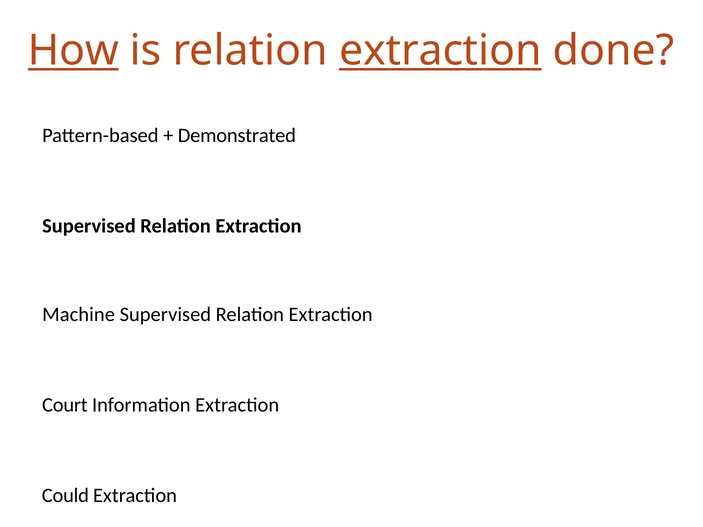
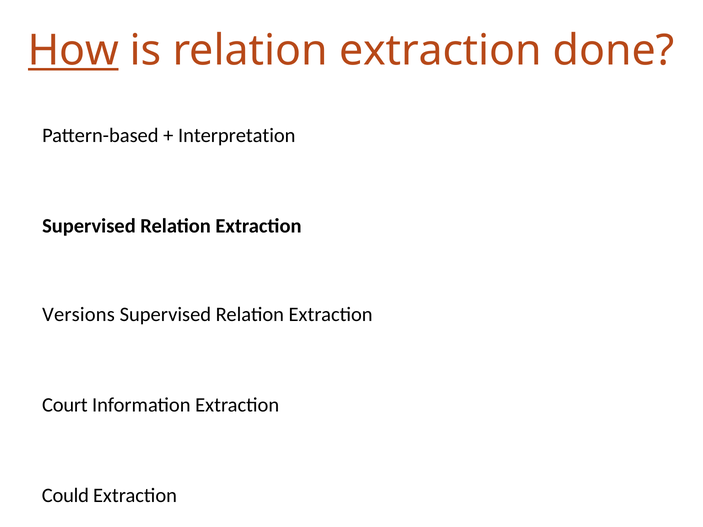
extraction at (440, 51) underline: present -> none
Demonstrated: Demonstrated -> Interpretation
Machine: Machine -> Versions
